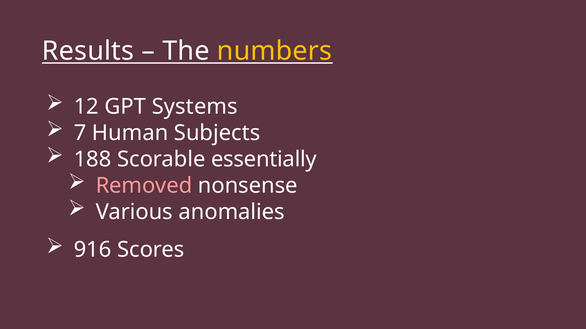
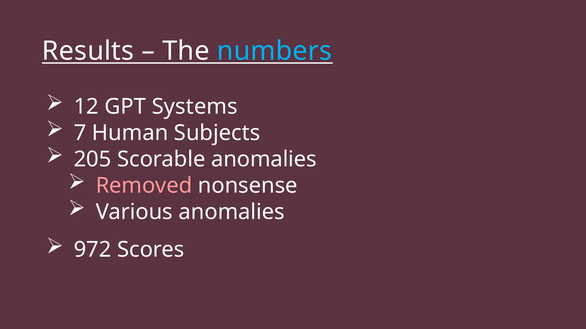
numbers colour: yellow -> light blue
188: 188 -> 205
Scorable essentially: essentially -> anomalies
916: 916 -> 972
